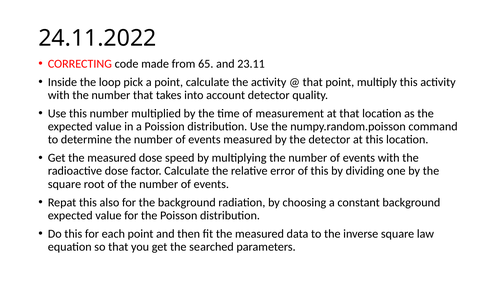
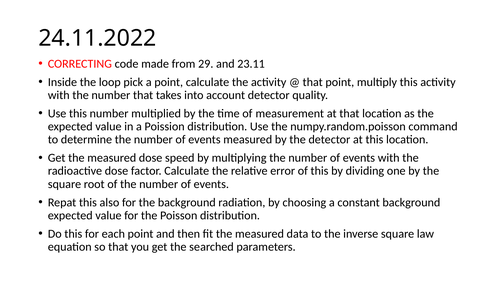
65: 65 -> 29
